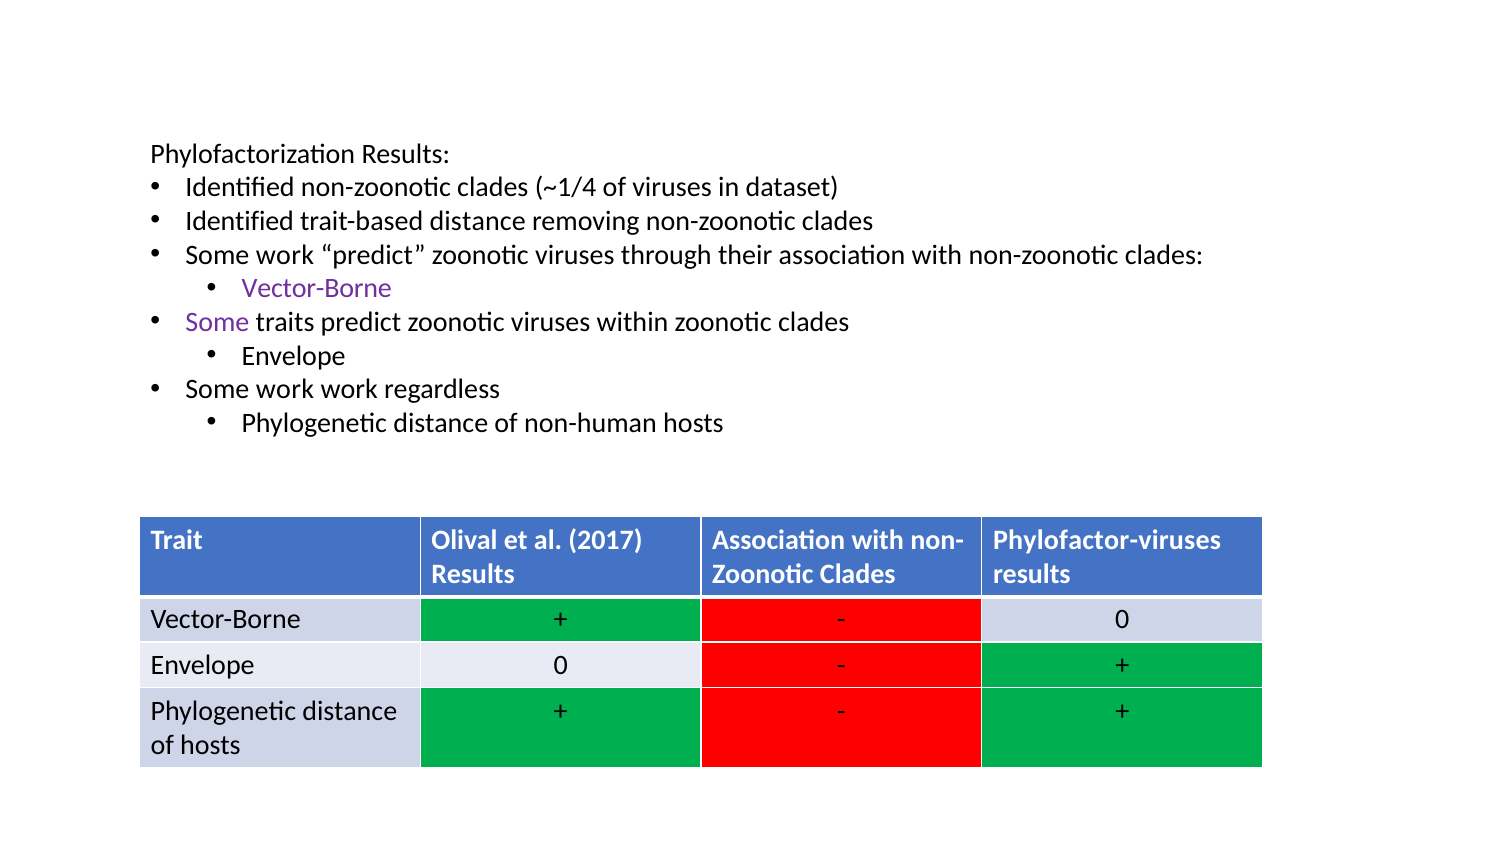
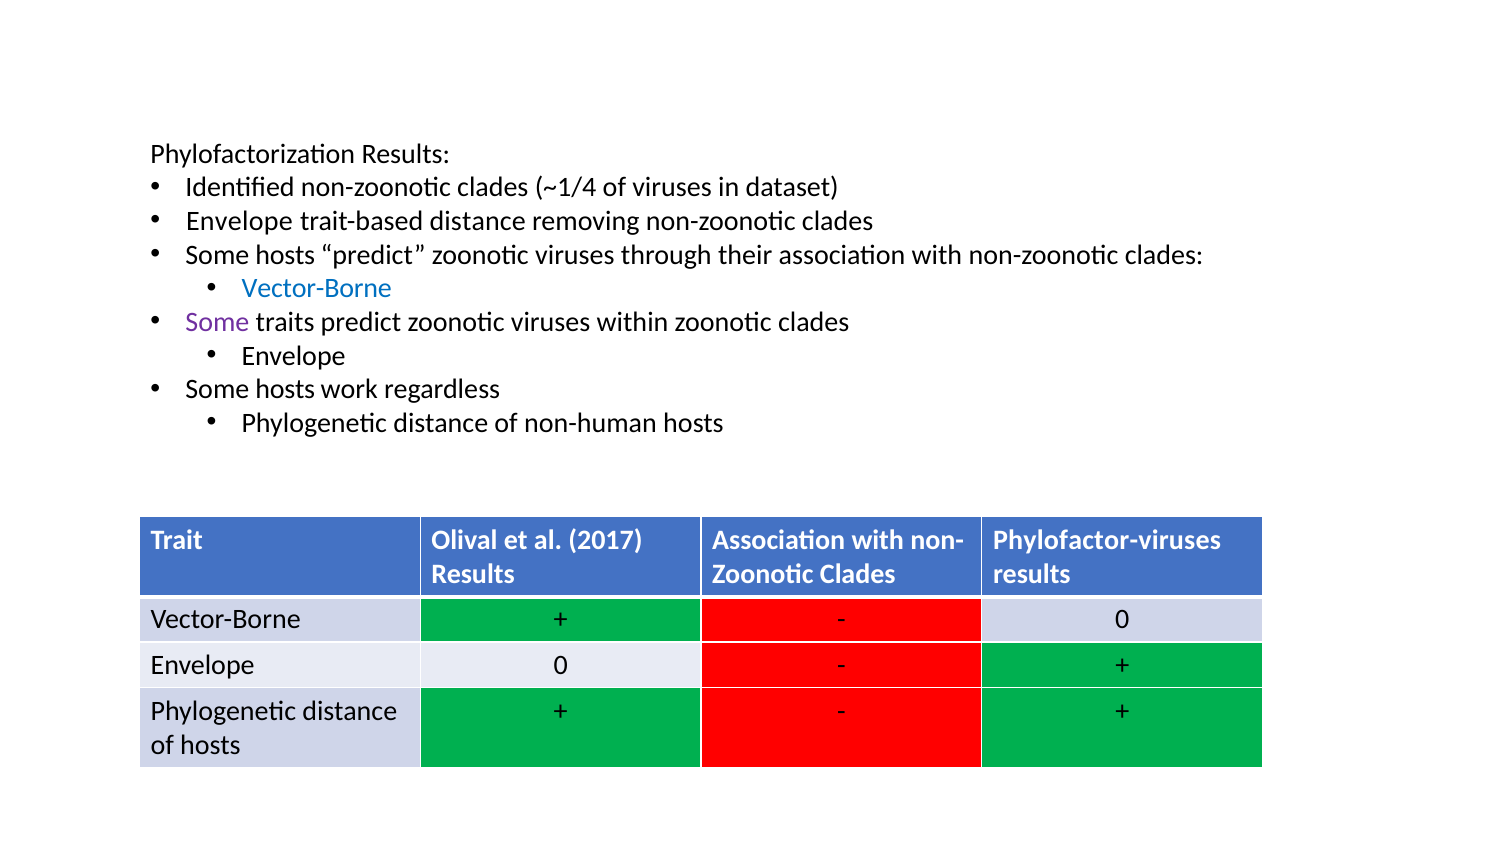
Identified at (240, 221): Identified -> Envelope
work at (285, 255): work -> hosts
Vector-Borne at (317, 288) colour: purple -> blue
work at (285, 389): work -> hosts
